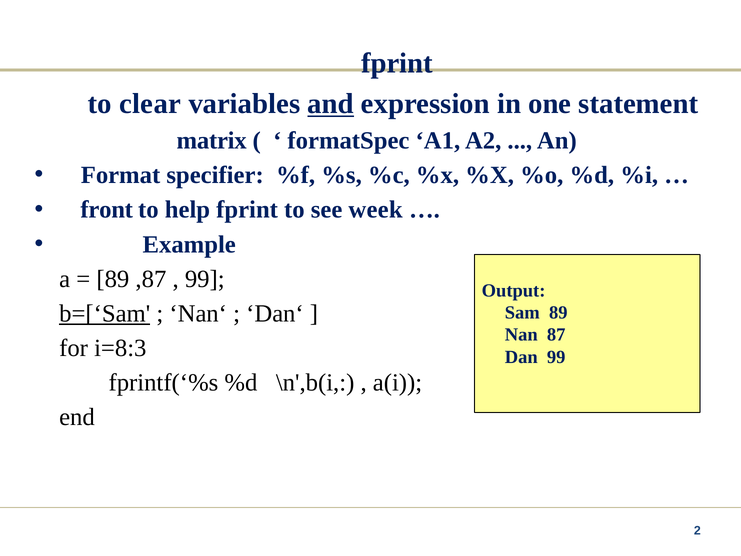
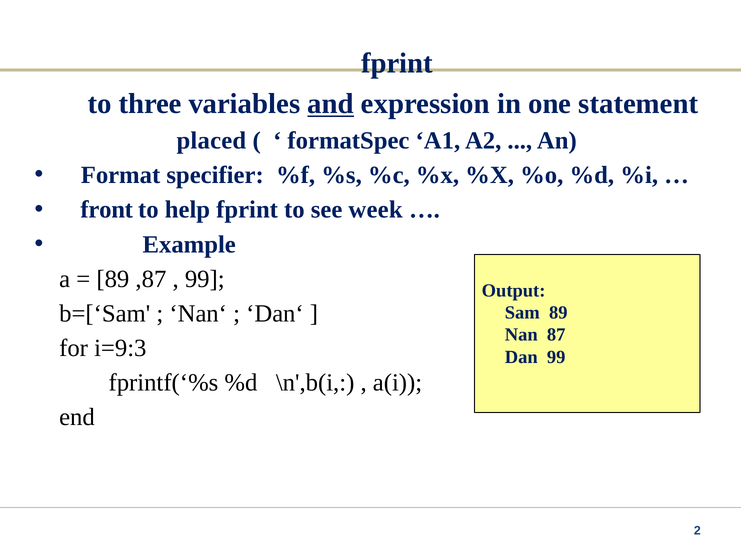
clear: clear -> three
matrix: matrix -> placed
b=[‘Sam underline: present -> none
i=8:3: i=8:3 -> i=9:3
